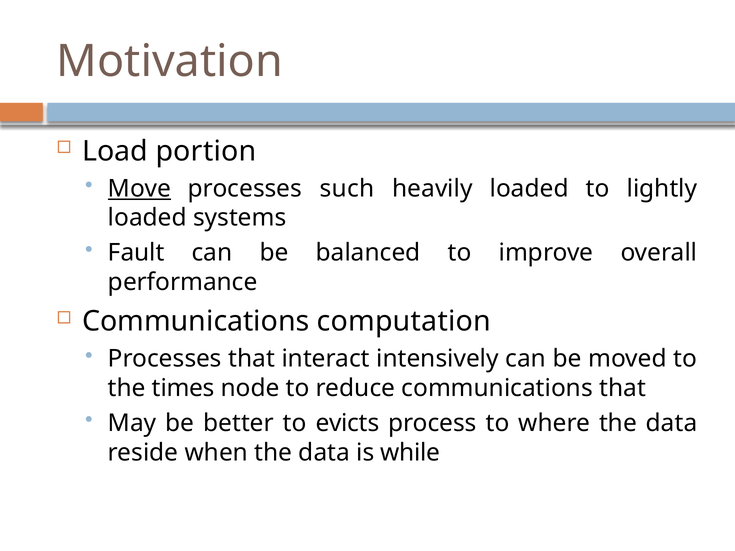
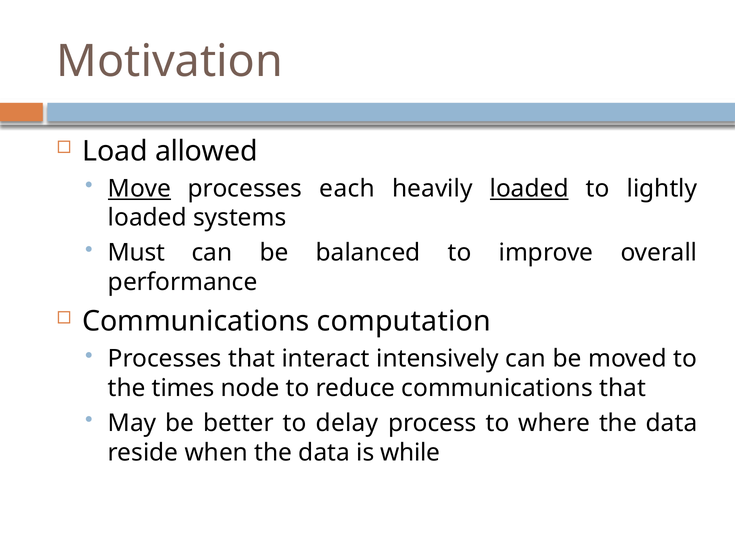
portion: portion -> allowed
such: such -> each
loaded at (529, 189) underline: none -> present
Fault: Fault -> Must
evicts: evicts -> delay
